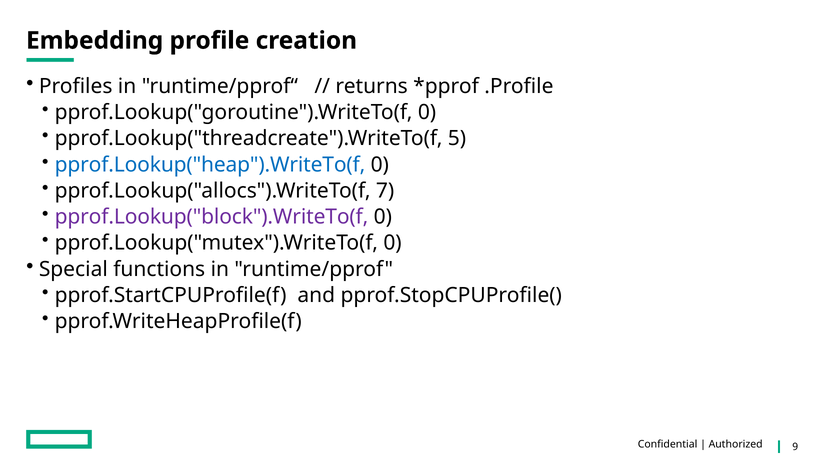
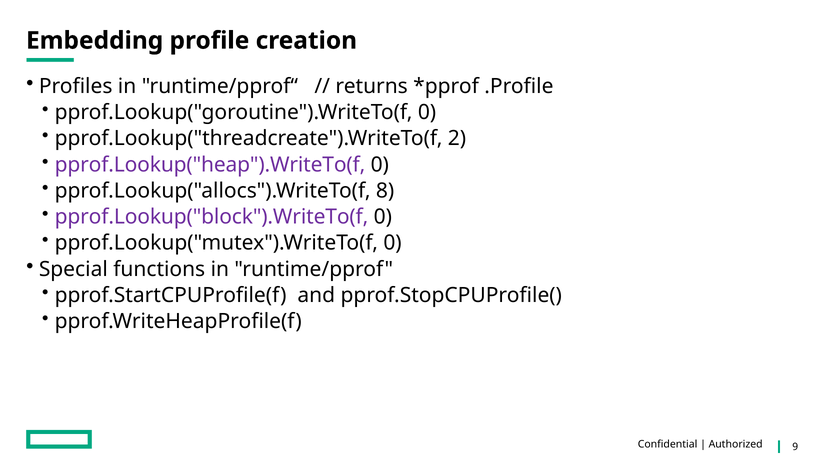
5: 5 -> 2
pprof.Lookup("heap").WriteTo(f colour: blue -> purple
7: 7 -> 8
